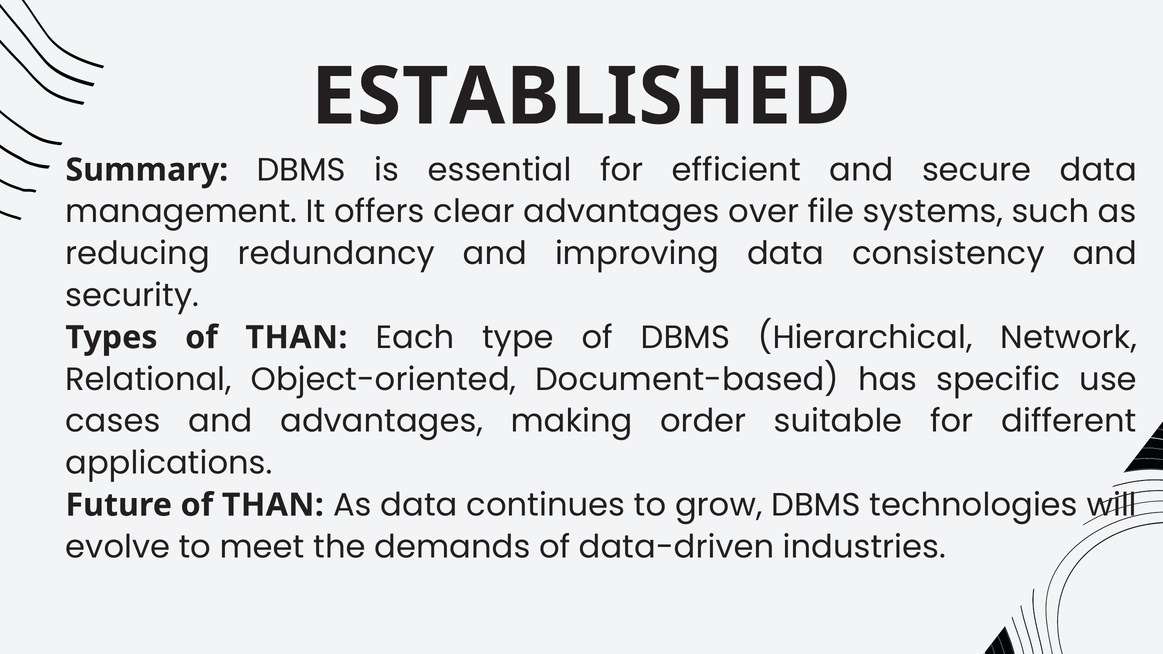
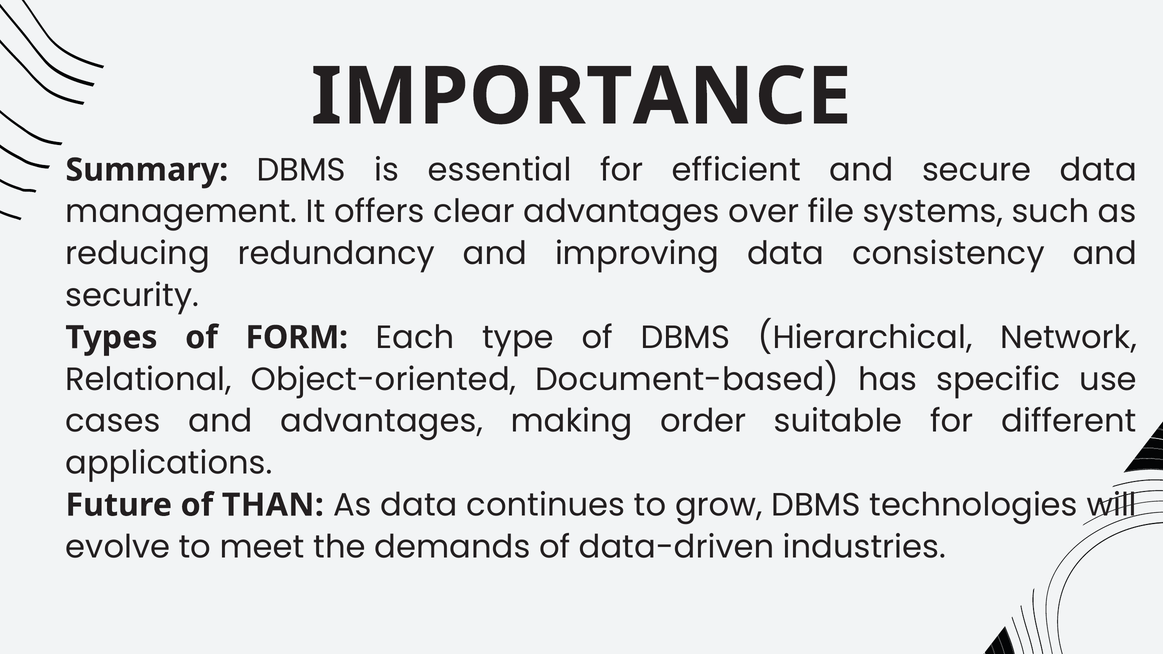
ESTABLISHED: ESTABLISHED -> IMPORTANCE
Types of THAN: THAN -> FORM
